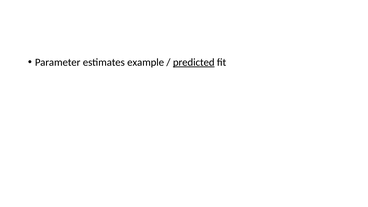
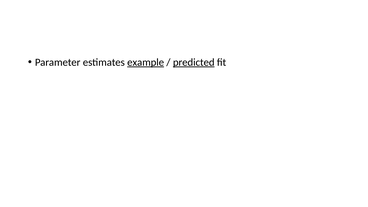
example underline: none -> present
